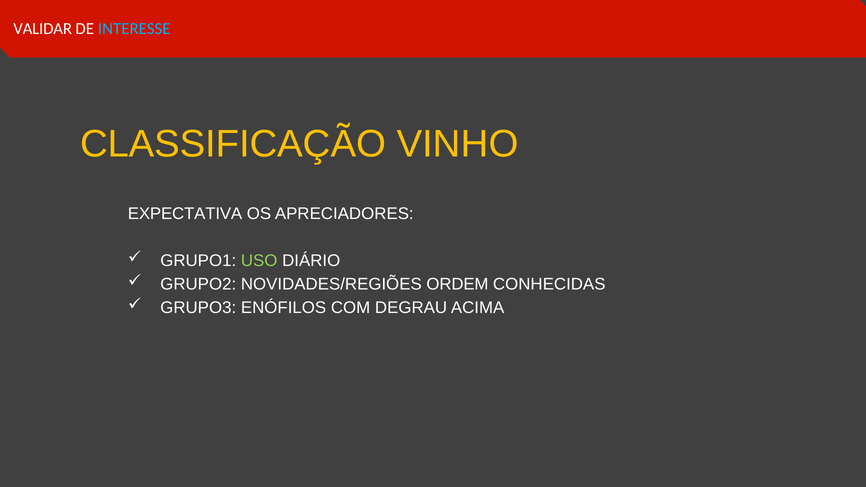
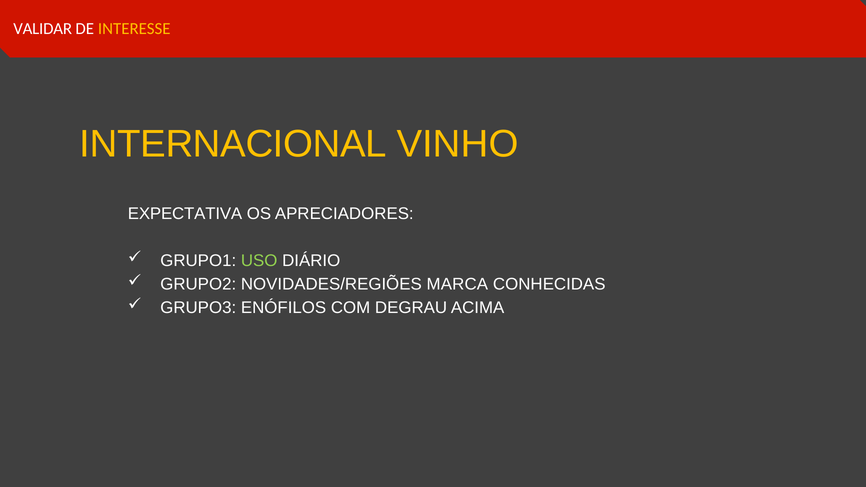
INTERESSE colour: light blue -> yellow
CLASSIFICAÇÃO: CLASSIFICAÇÃO -> INTERNACIONAL
ORDEM: ORDEM -> MARCA
